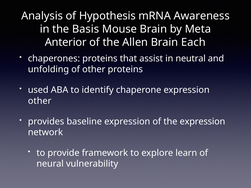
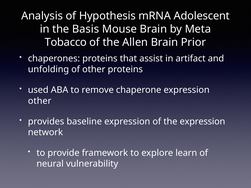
Awareness: Awareness -> Adolescent
Anterior: Anterior -> Tobacco
Each: Each -> Prior
neutral: neutral -> artifact
identify: identify -> remove
